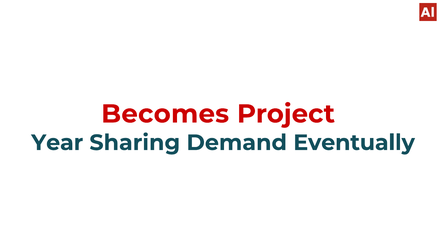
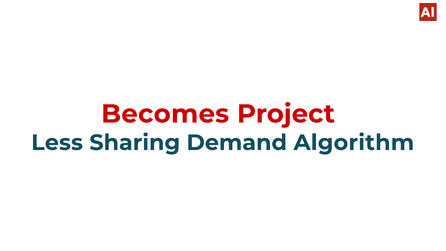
Year: Year -> Less
Eventually: Eventually -> Algorithm
